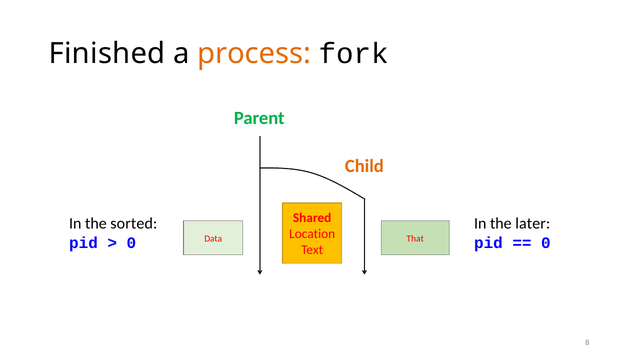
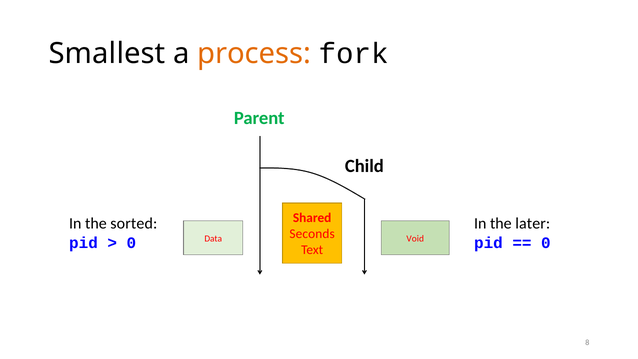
Finished: Finished -> Smallest
Child colour: orange -> black
Location: Location -> Seconds
That: That -> Void
